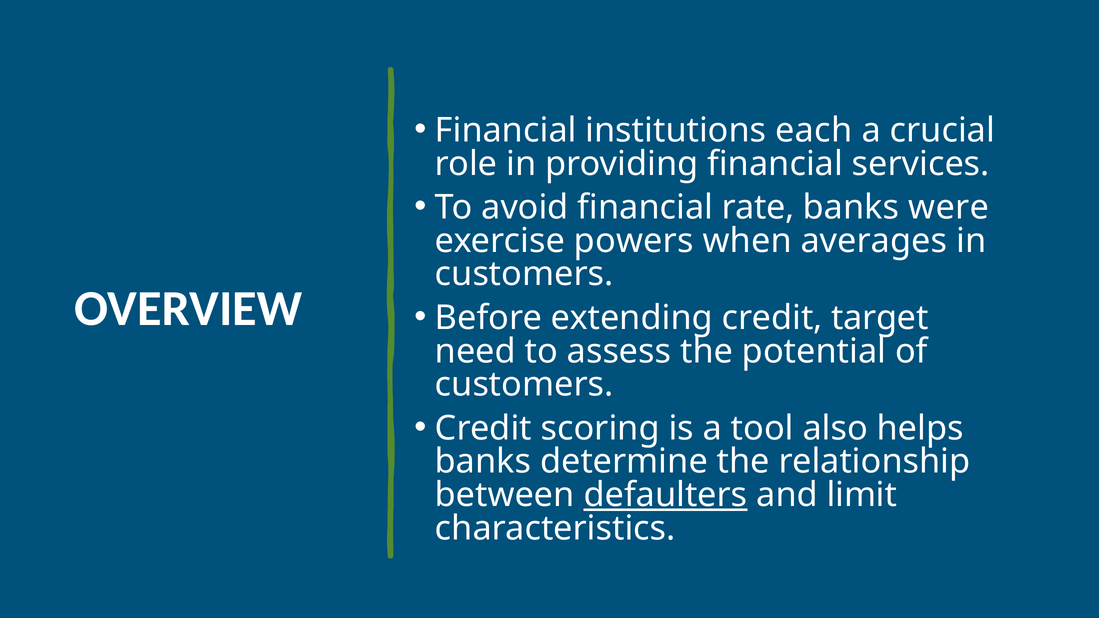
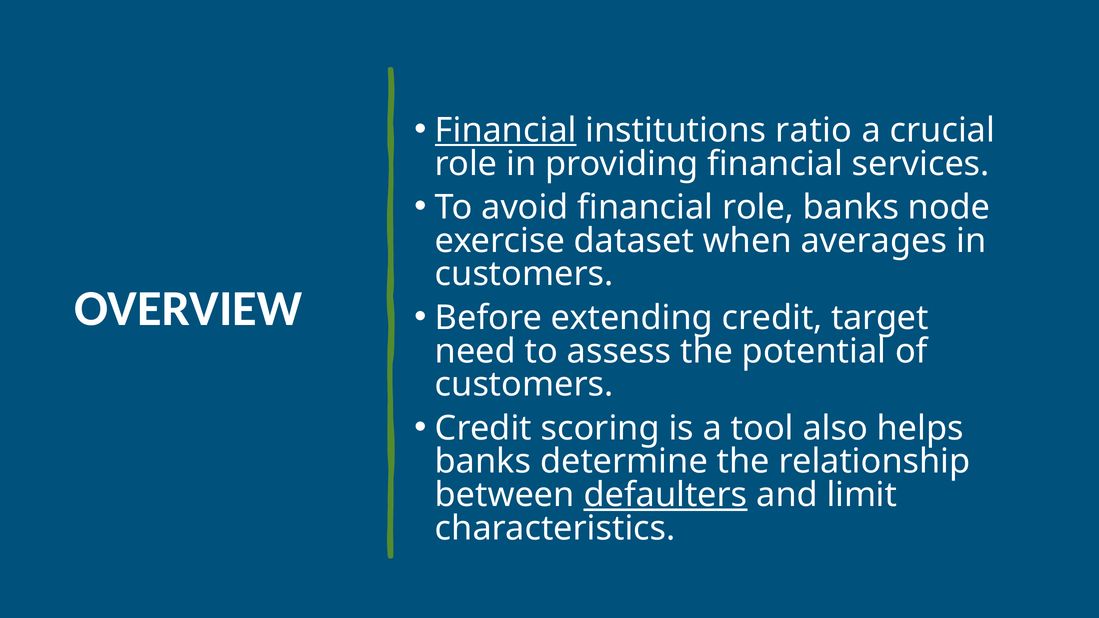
Financial at (506, 130) underline: none -> present
each: each -> ratio
financial rate: rate -> role
were: were -> node
powers: powers -> dataset
